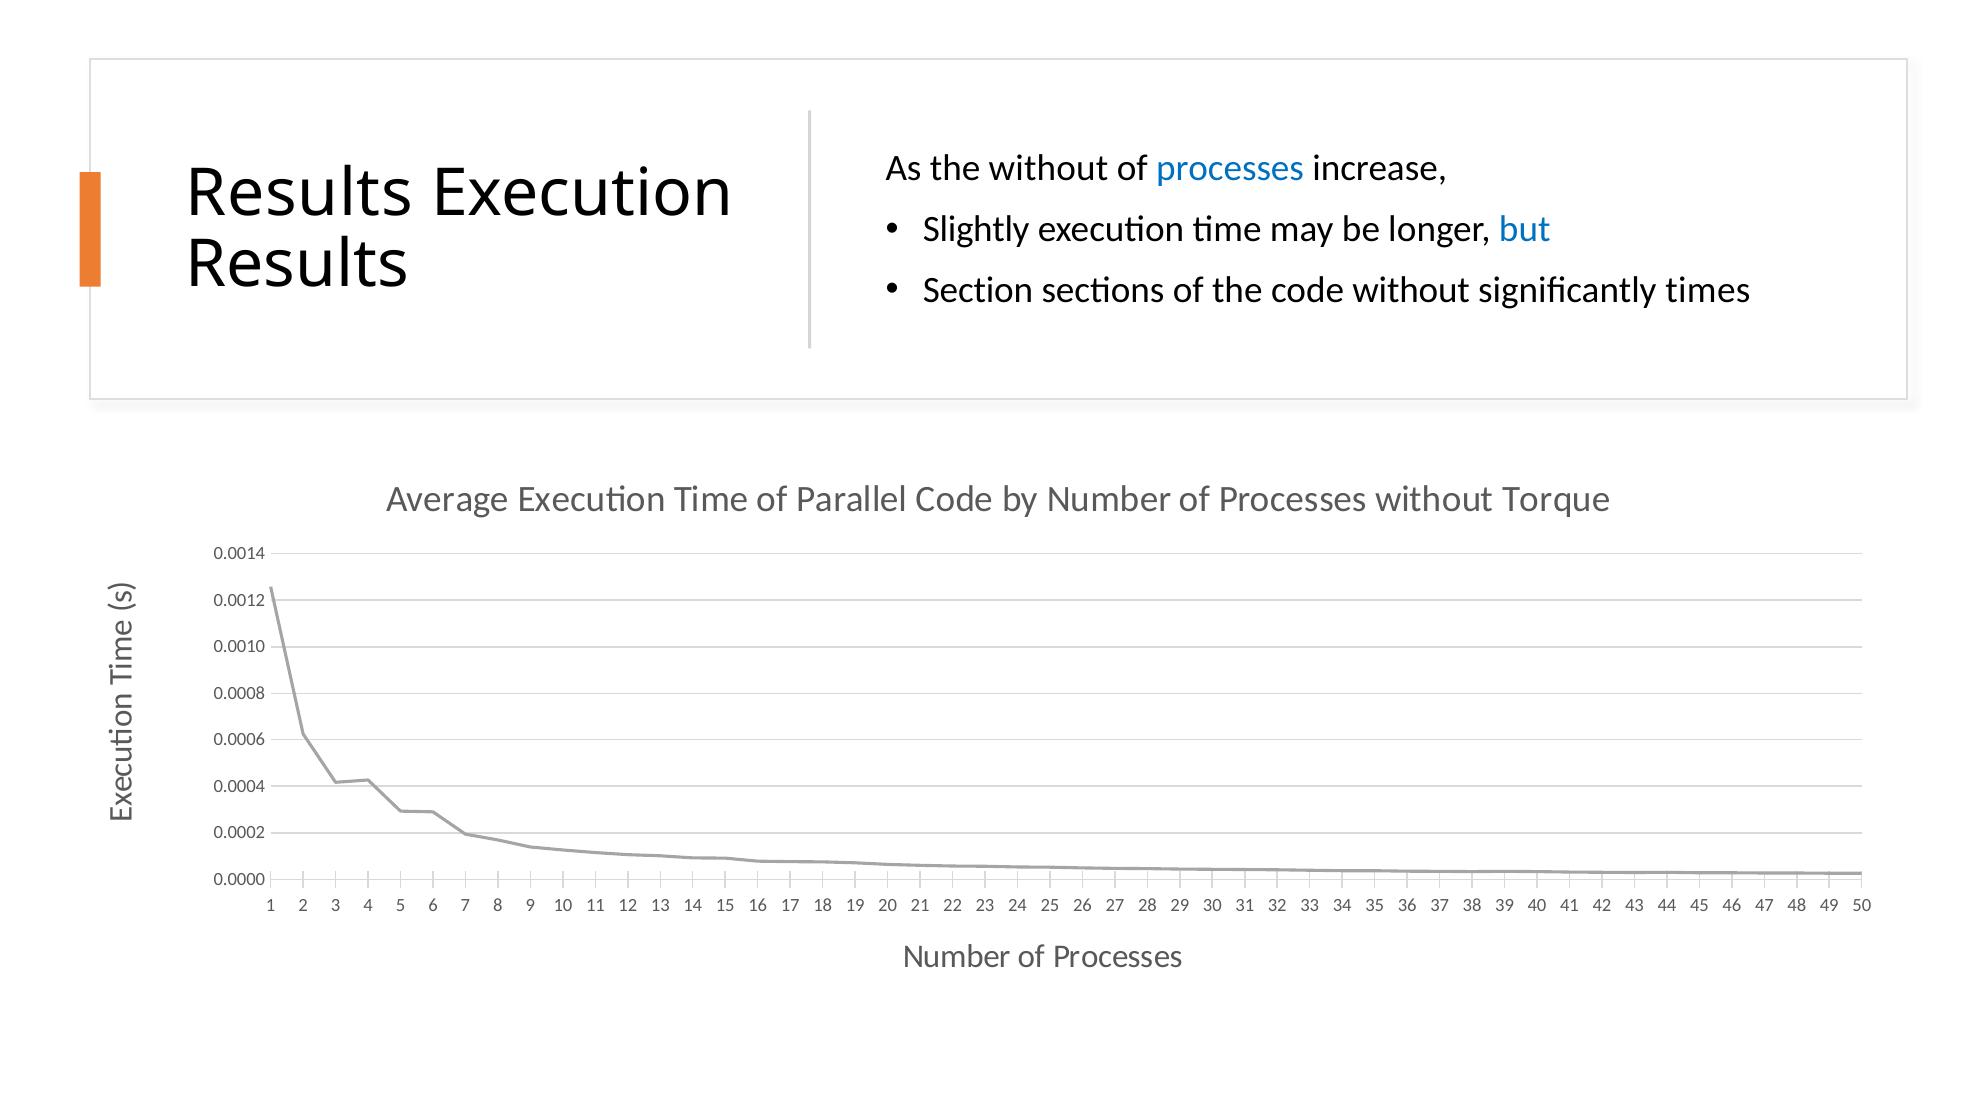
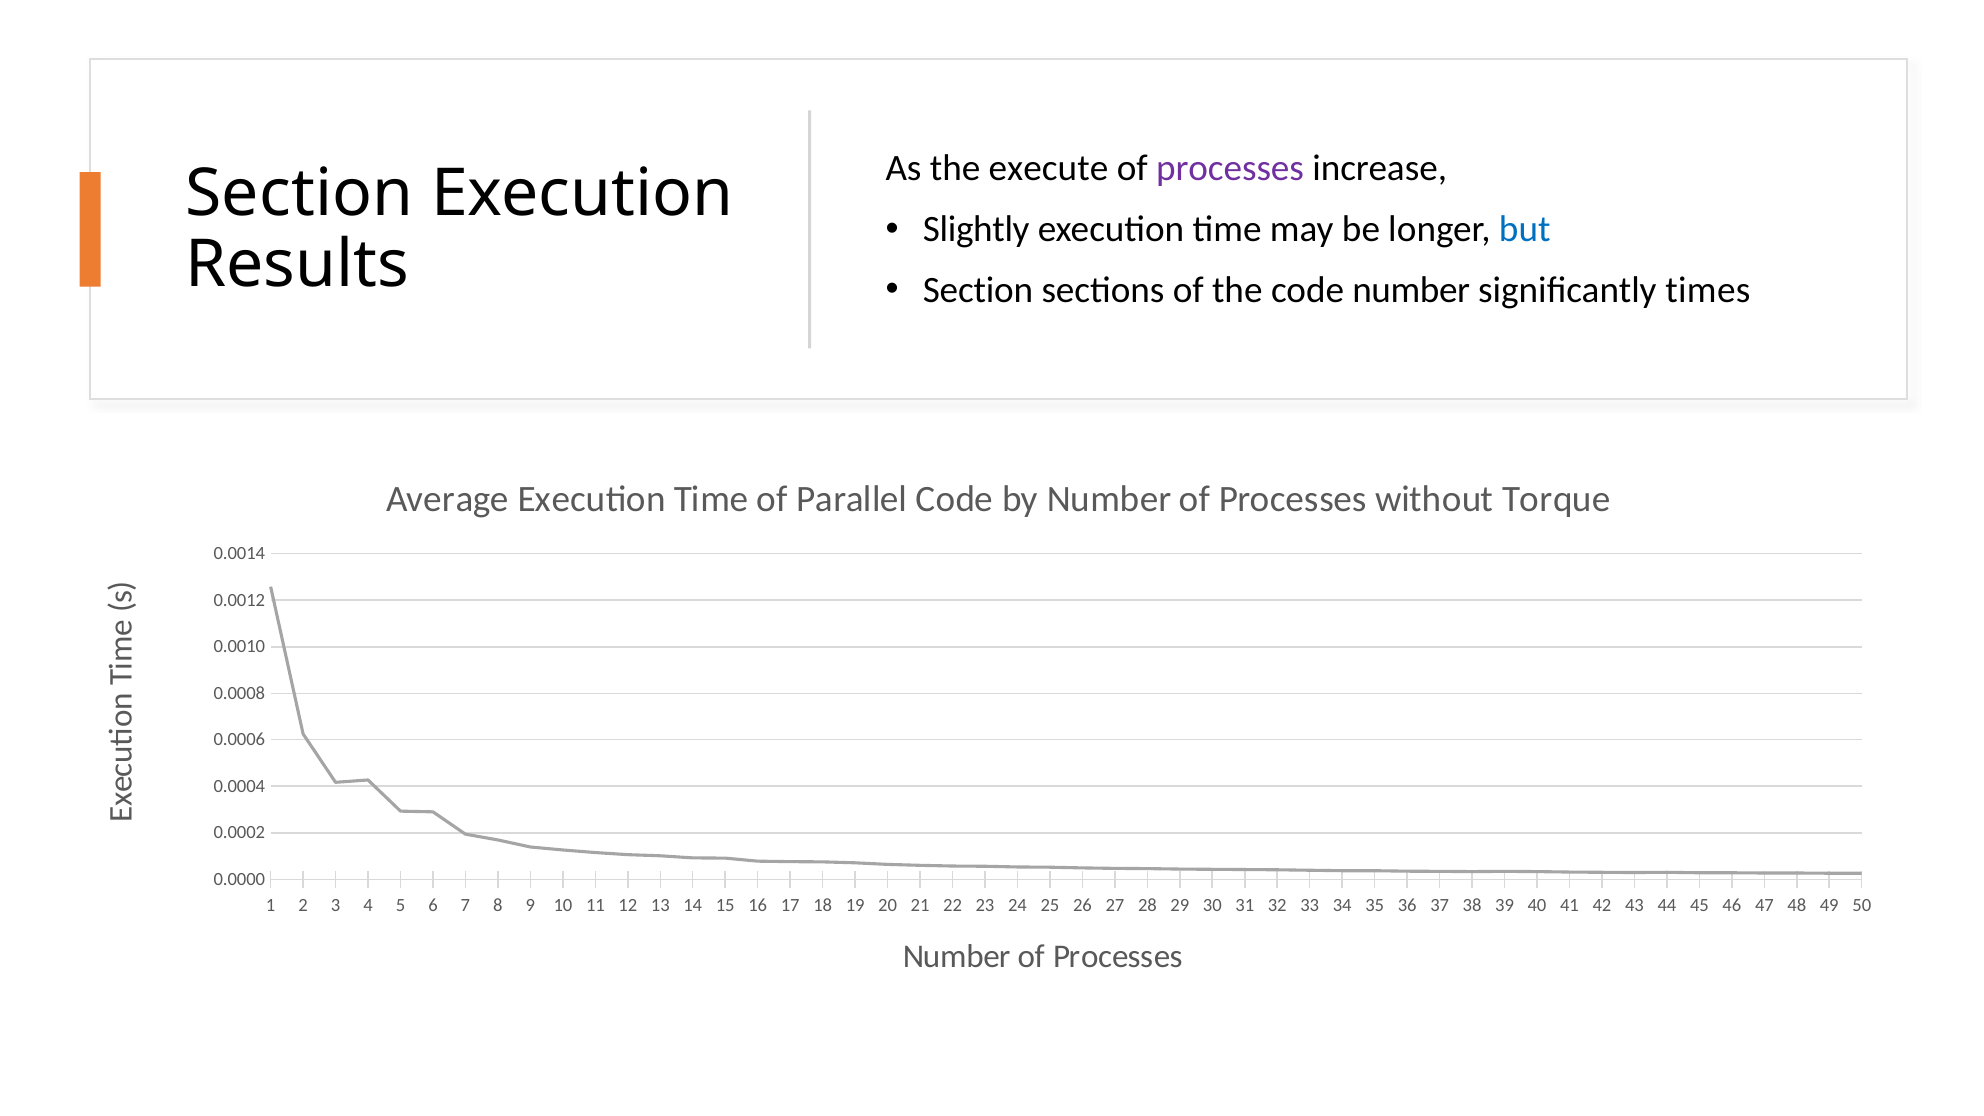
the without: without -> execute
processes at (1230, 168) colour: blue -> purple
Results at (299, 193): Results -> Section
code without: without -> number
